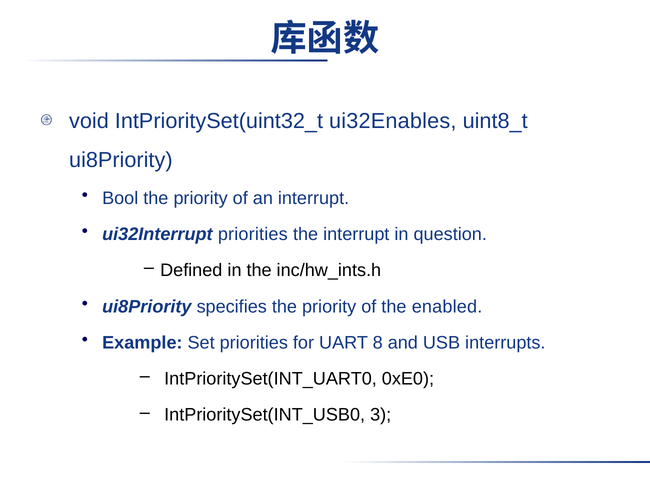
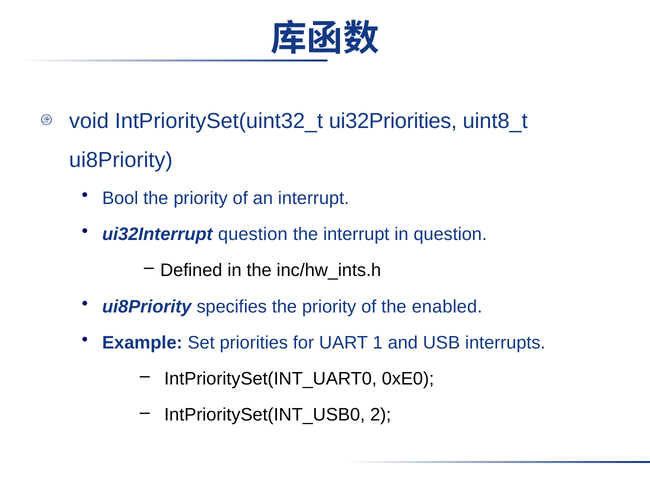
ui32Enables: ui32Enables -> ui32Priorities
ui32Interrupt priorities: priorities -> question
8: 8 -> 1
3: 3 -> 2
